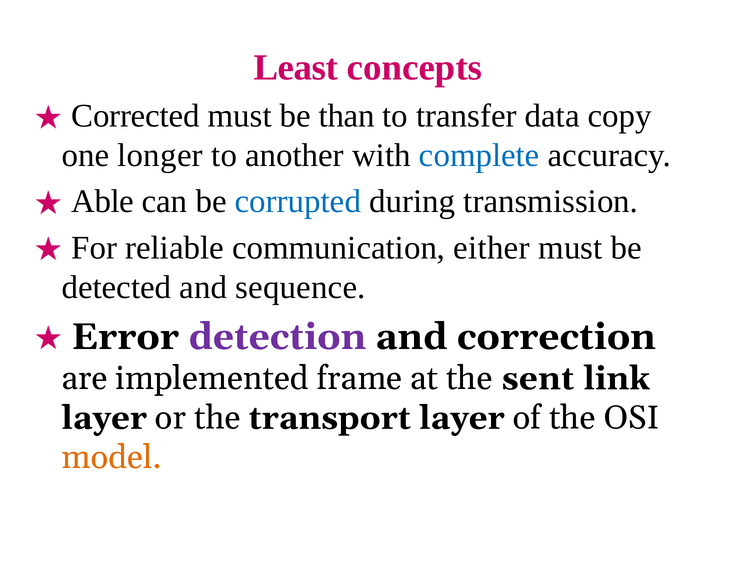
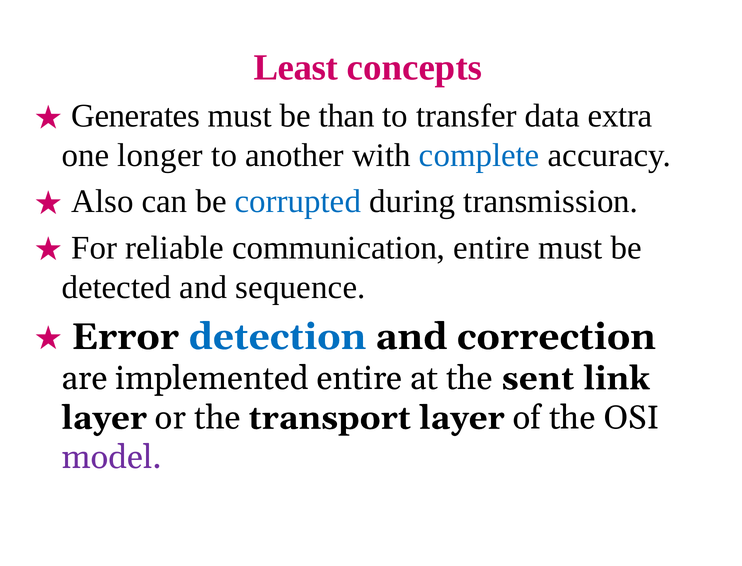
Corrected: Corrected -> Generates
copy: copy -> extra
Able: Able -> Also
communication either: either -> entire
detection colour: purple -> blue
implemented frame: frame -> entire
model colour: orange -> purple
